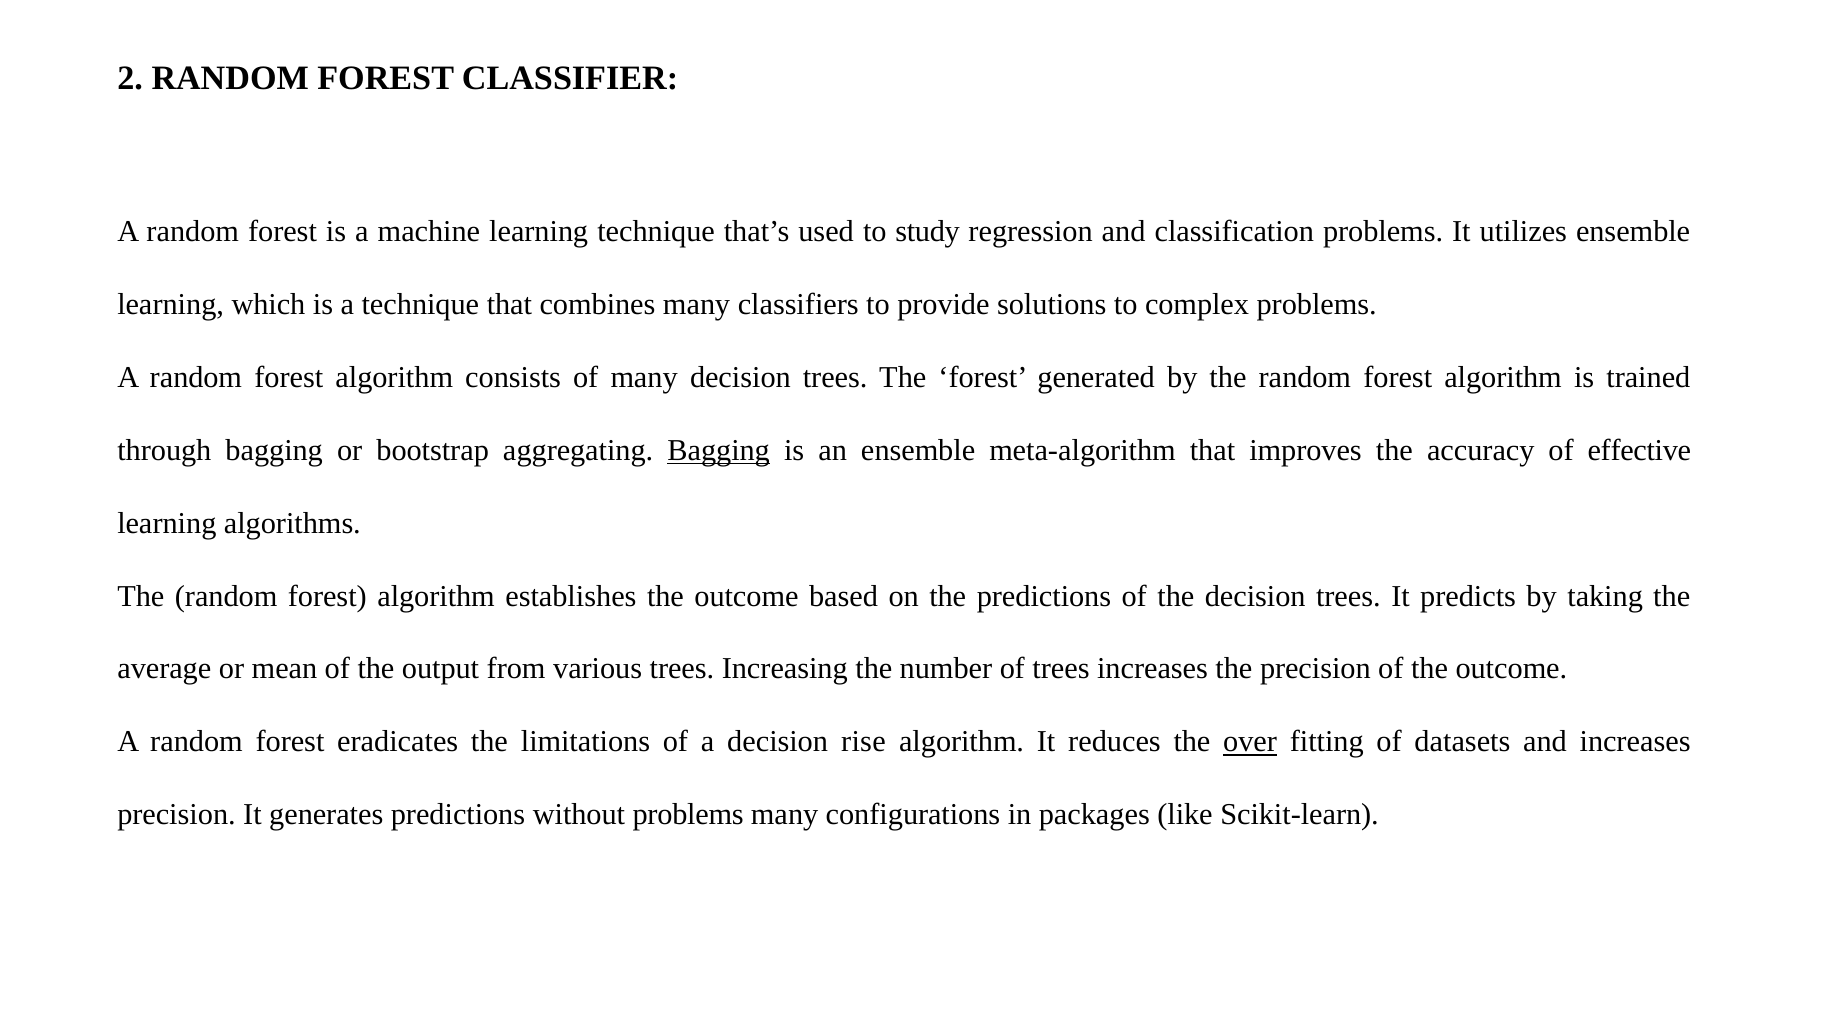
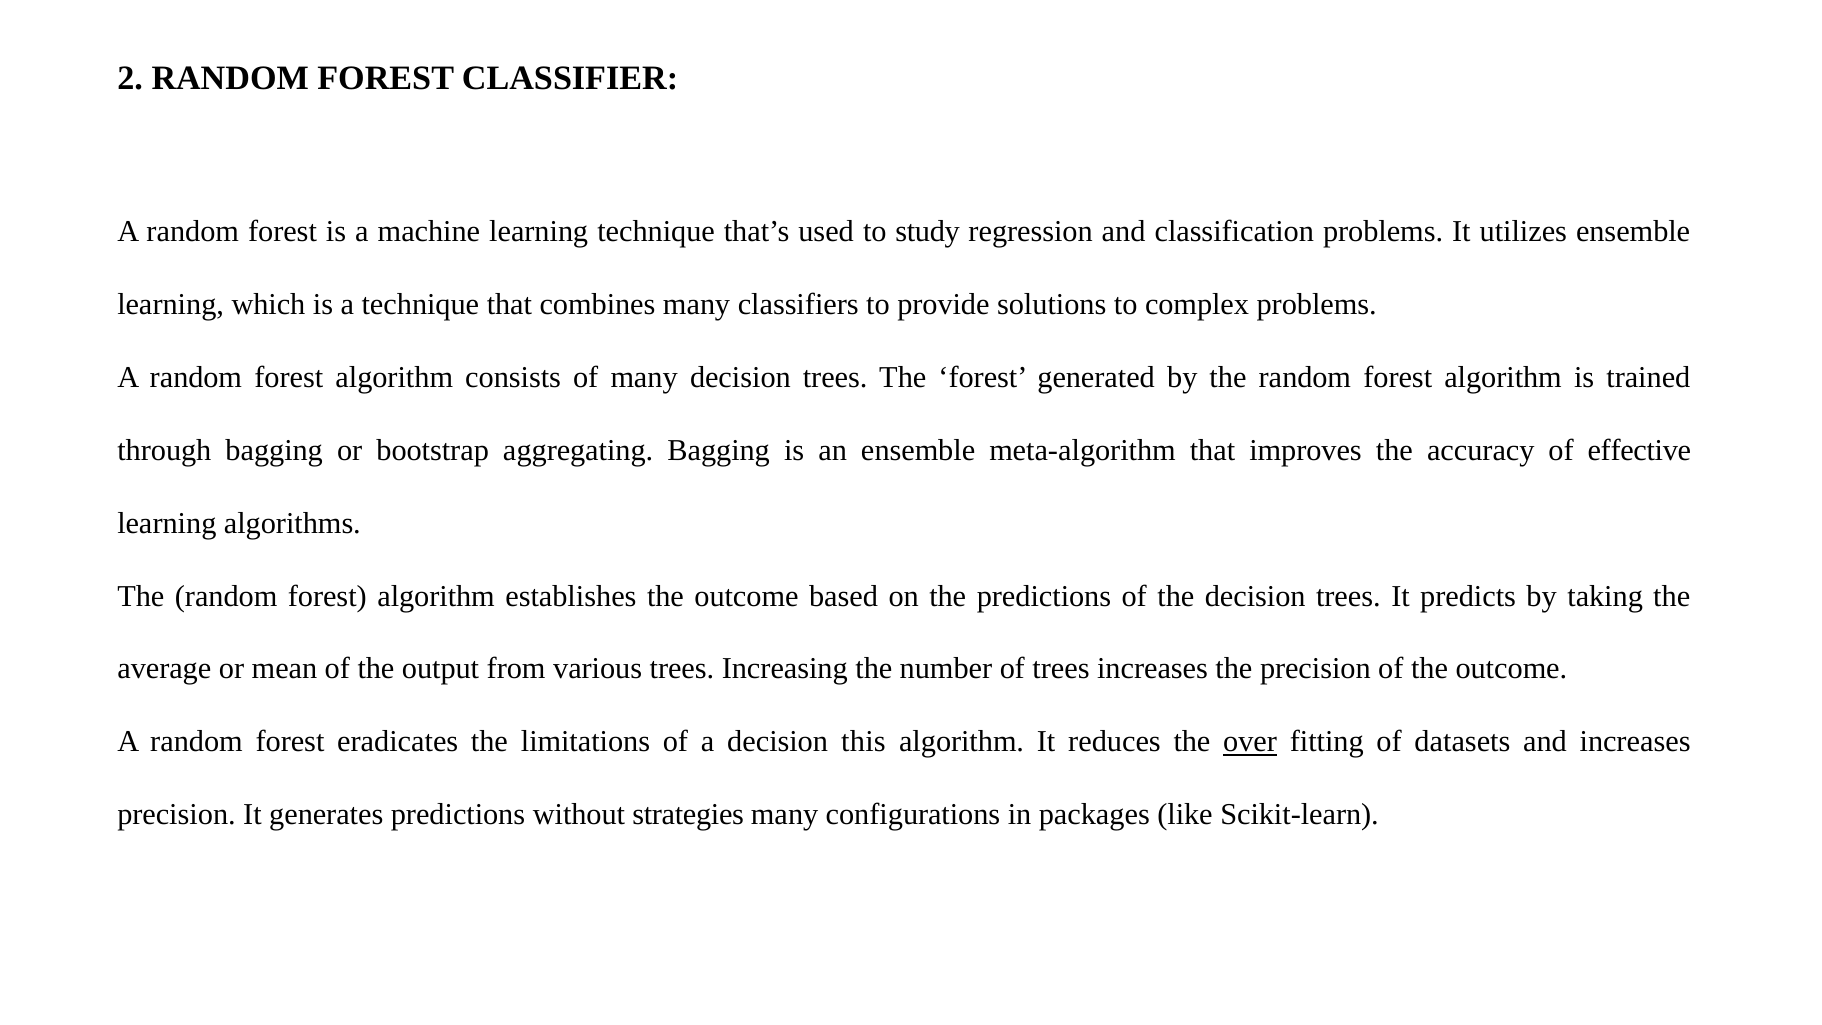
Bagging at (719, 450) underline: present -> none
rise: rise -> this
without problems: problems -> strategies
